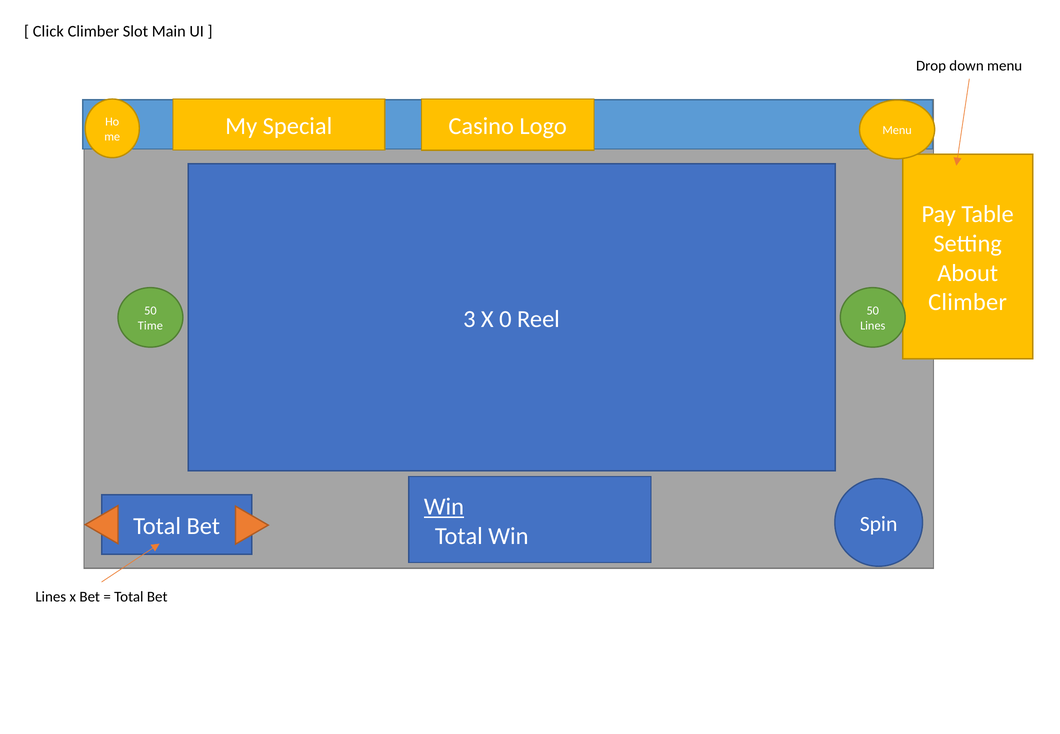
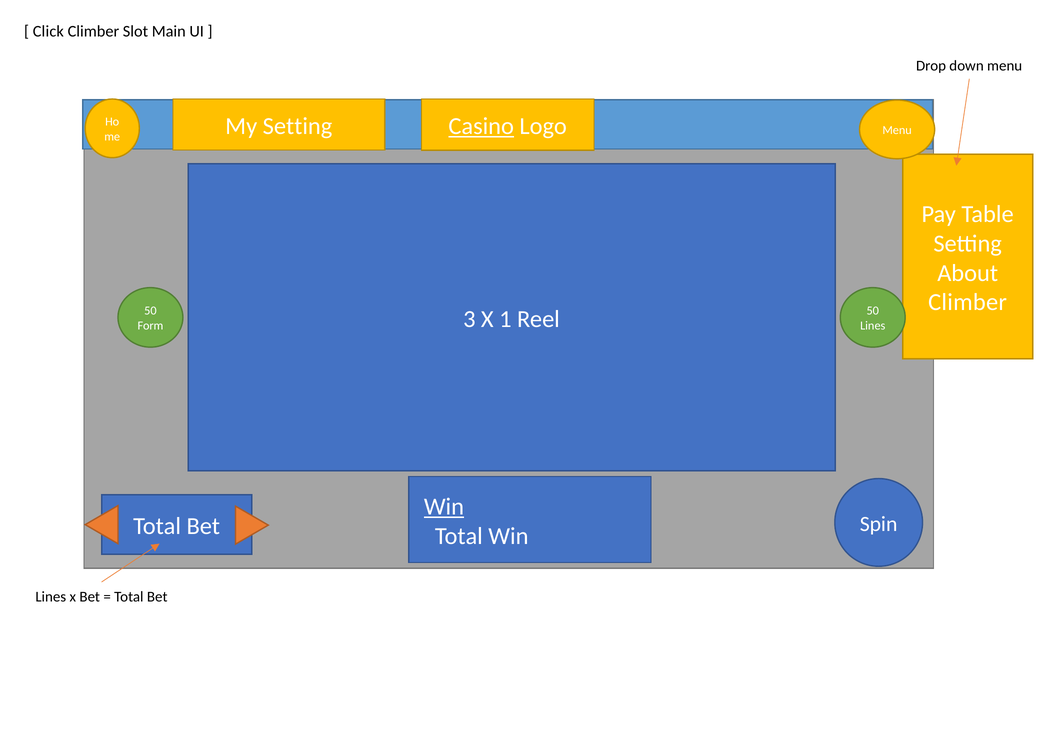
My Special: Special -> Setting
Casino underline: none -> present
0: 0 -> 1
Time: Time -> Form
